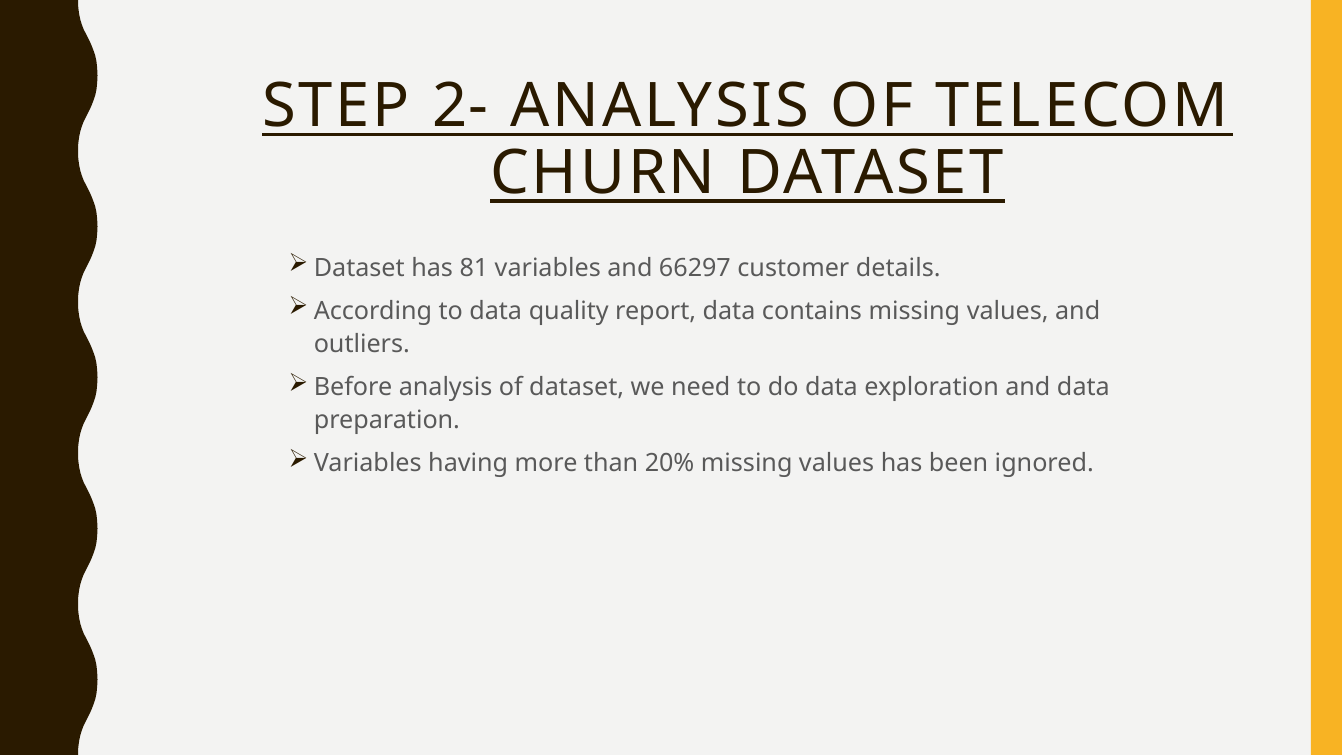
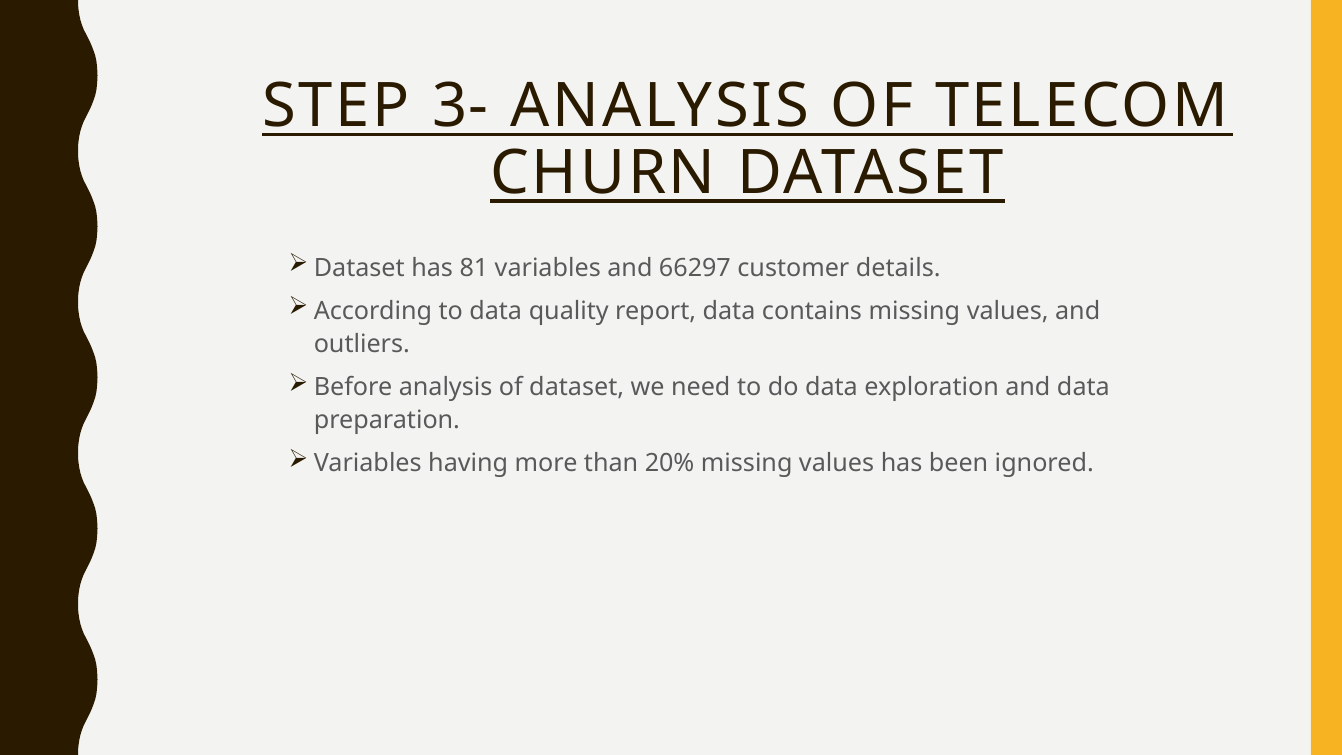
2-: 2- -> 3-
